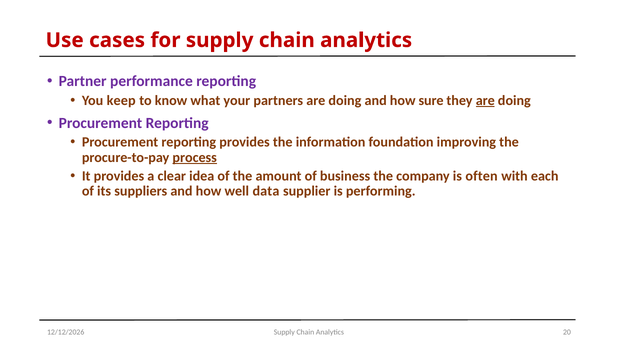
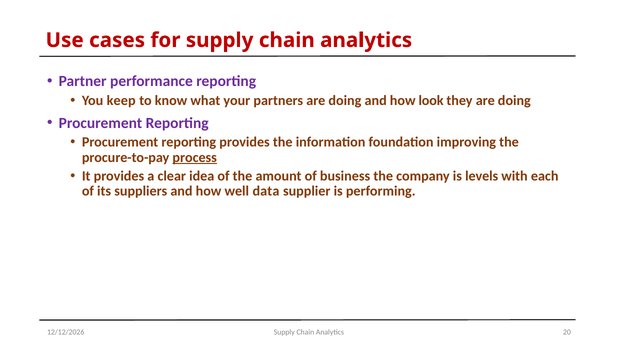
sure: sure -> look
are at (485, 100) underline: present -> none
often: often -> levels
